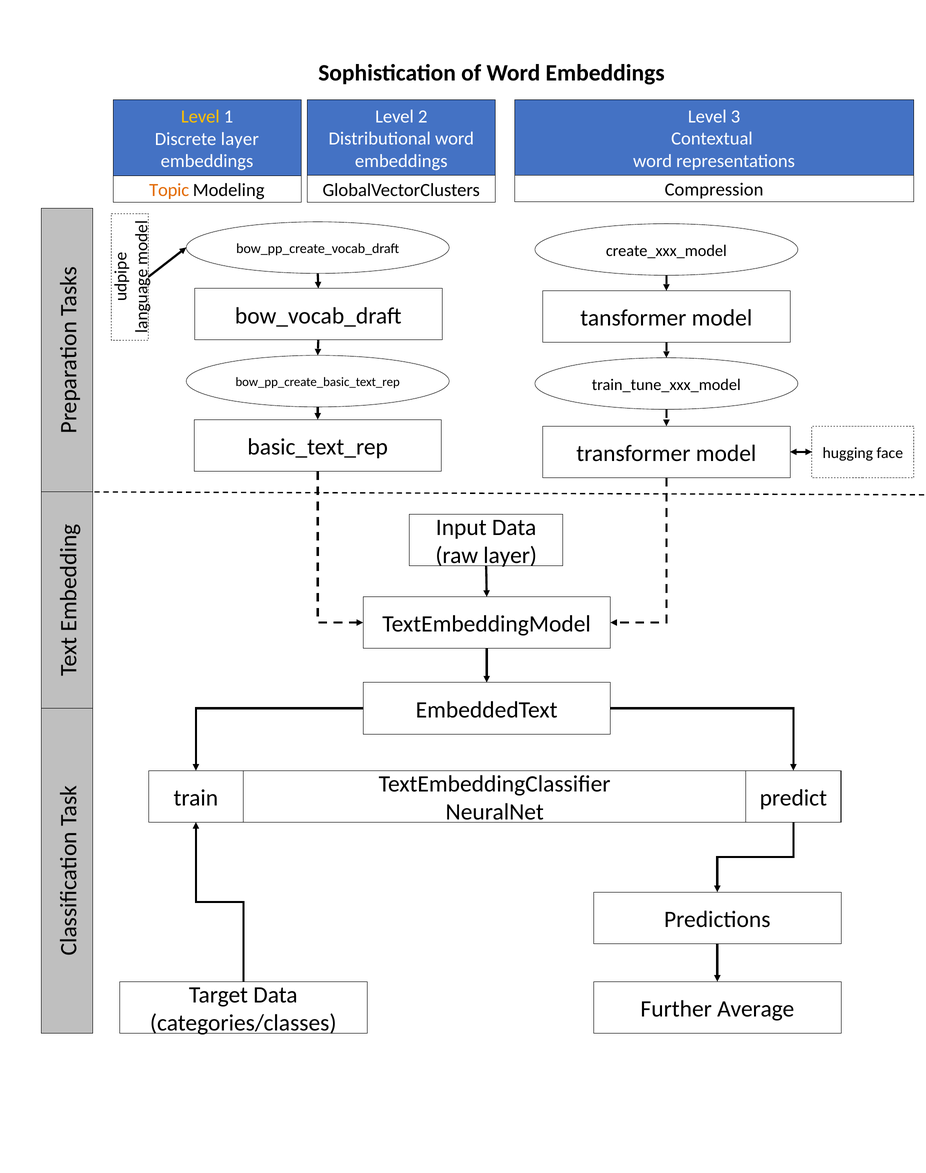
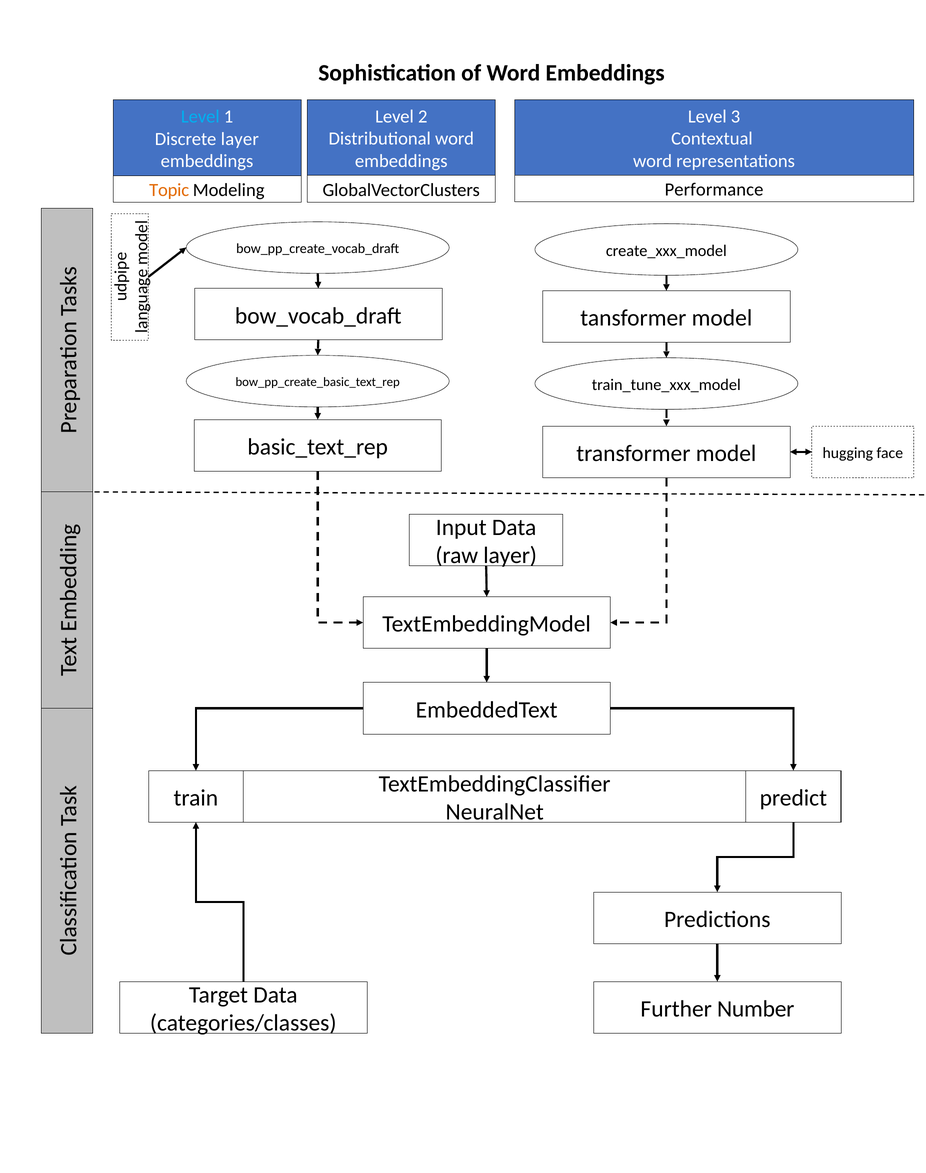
Level at (200, 117) colour: yellow -> light blue
Compression: Compression -> Performance
Average: Average -> Number
